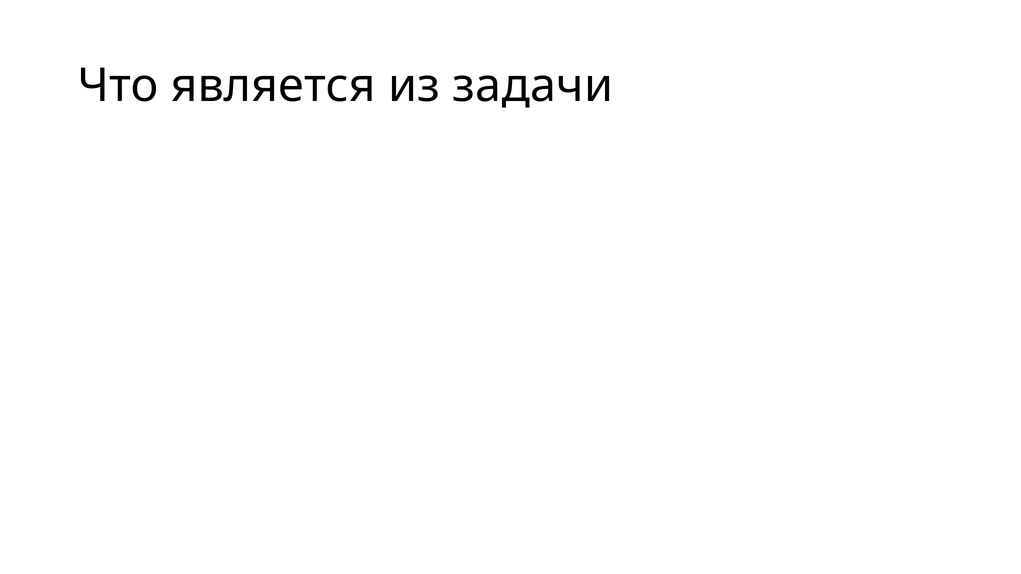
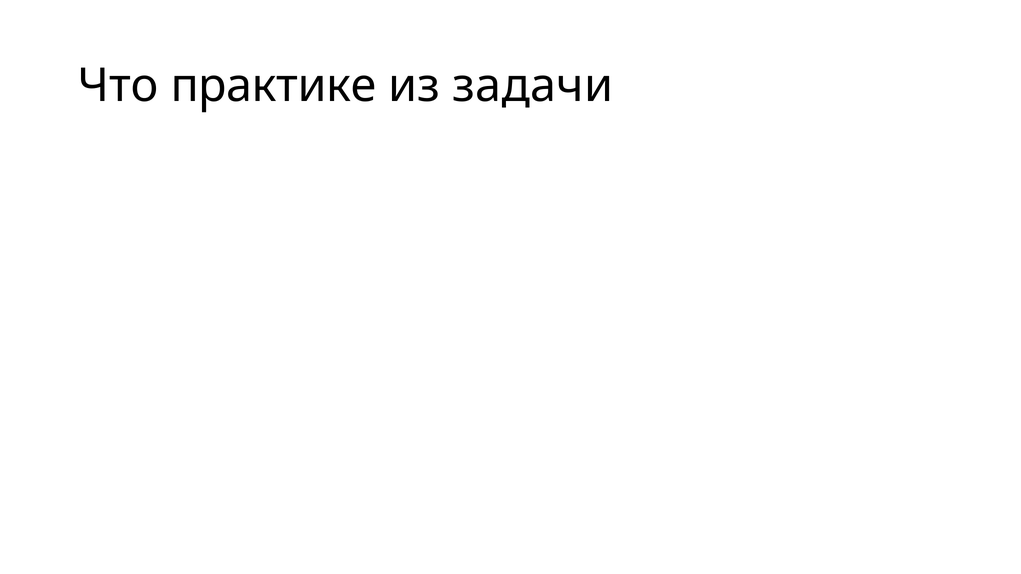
является: является -> практике
